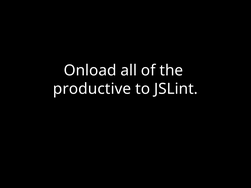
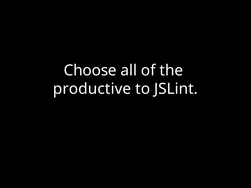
Onload: Onload -> Choose
